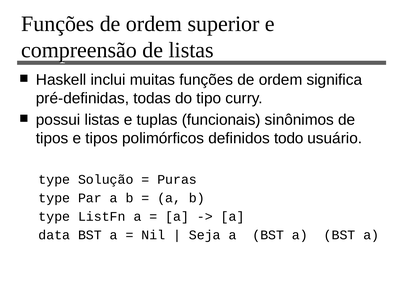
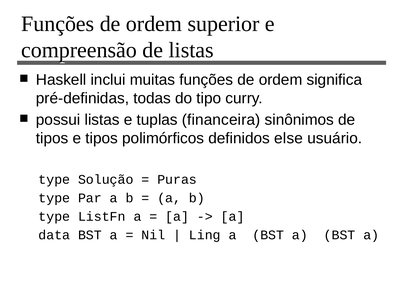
funcionais: funcionais -> financeira
todo: todo -> else
Seja: Seja -> Ling
